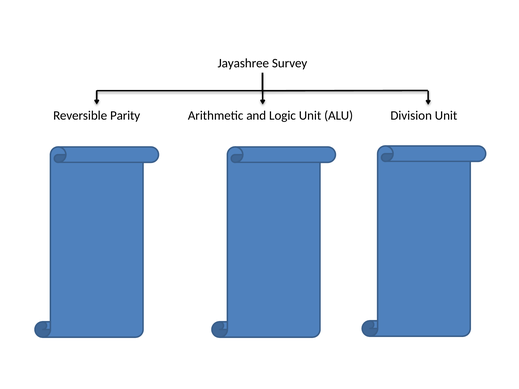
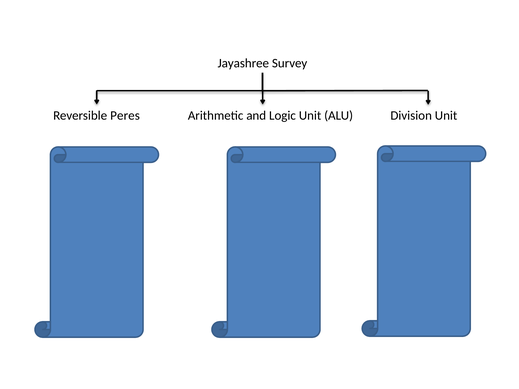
Parity: Parity -> Peres
